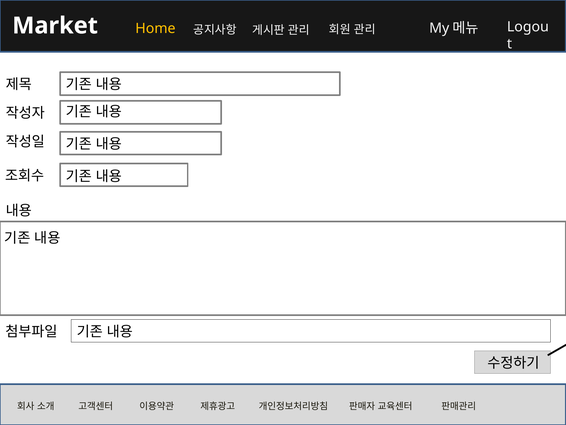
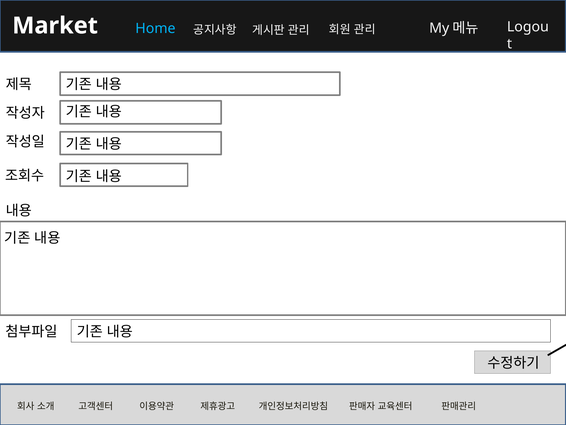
Home colour: yellow -> light blue
